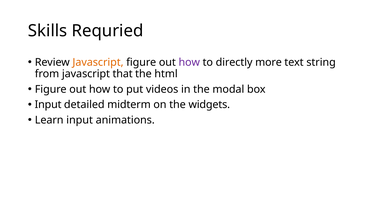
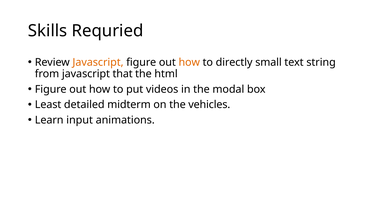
how at (189, 62) colour: purple -> orange
more: more -> small
Input at (48, 104): Input -> Least
widgets: widgets -> vehicles
